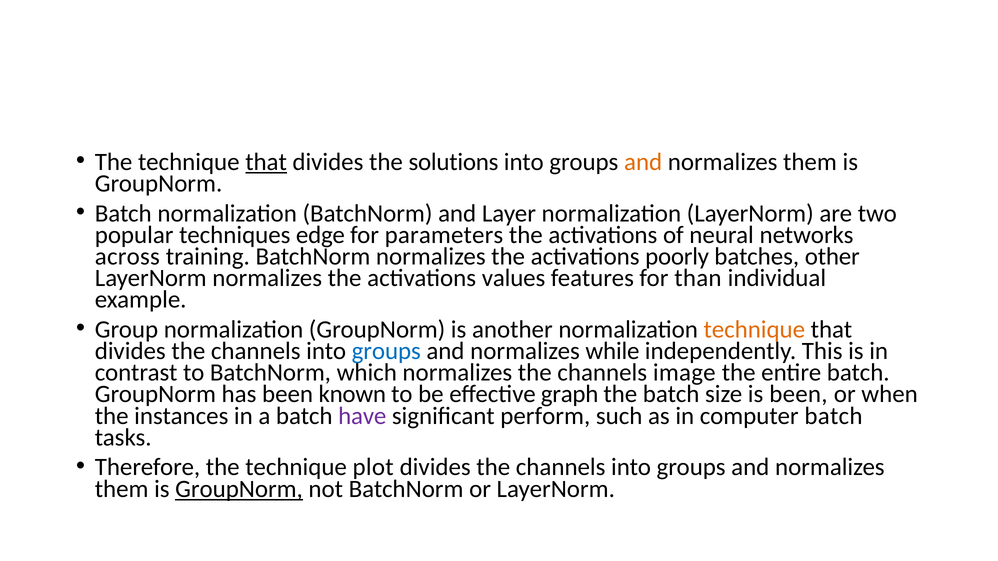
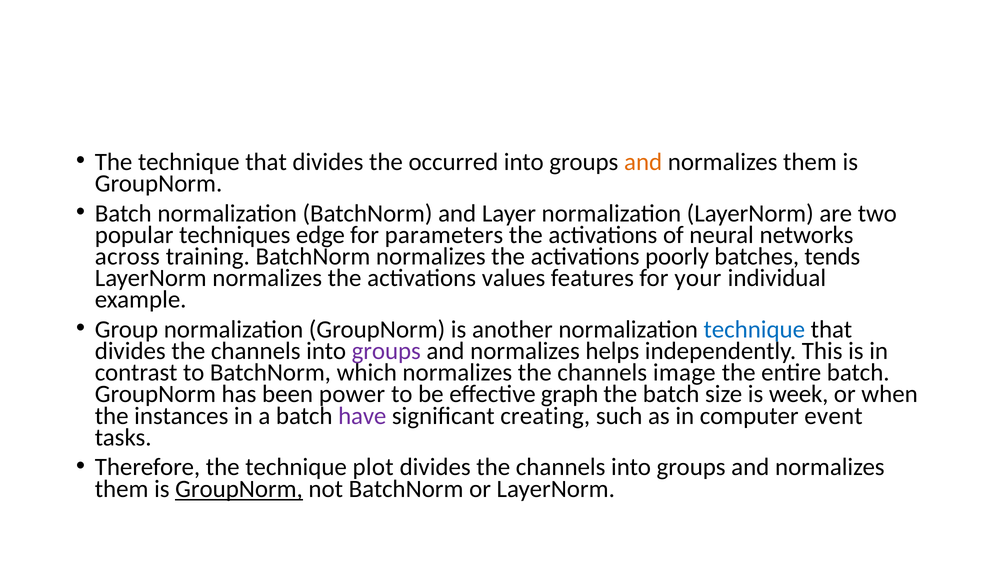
that at (266, 162) underline: present -> none
solutions: solutions -> occurred
other: other -> tends
than: than -> your
technique at (754, 330) colour: orange -> blue
groups at (386, 351) colour: blue -> purple
while: while -> helps
known: known -> power
is been: been -> week
perform: perform -> creating
computer batch: batch -> event
